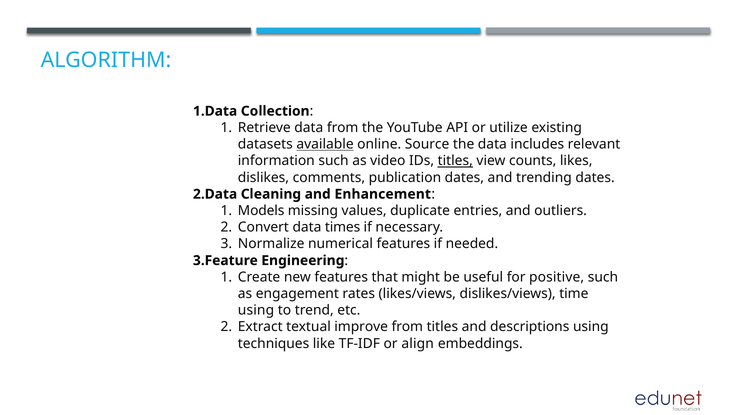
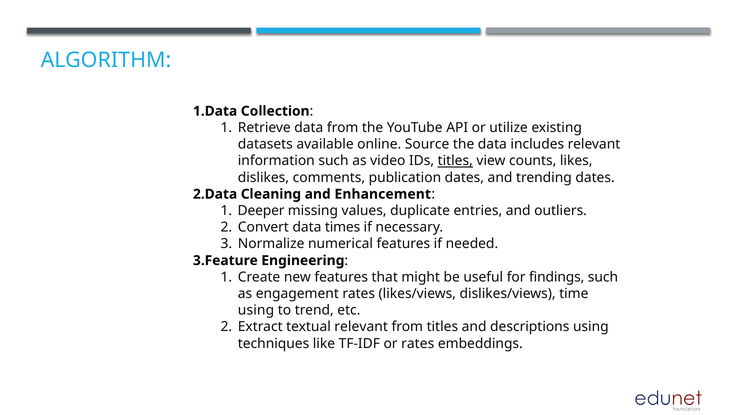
available underline: present -> none
Models: Models -> Deeper
positive: positive -> findings
textual improve: improve -> relevant
or align: align -> rates
